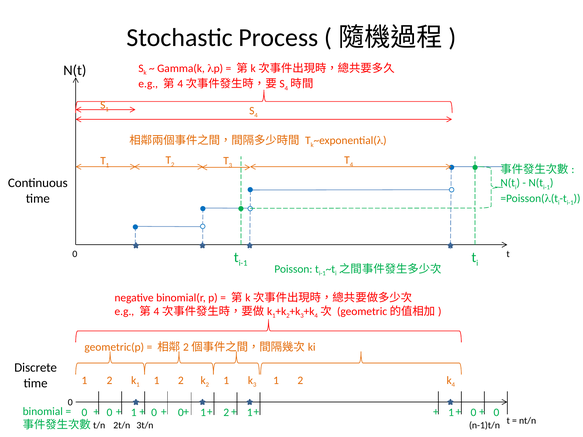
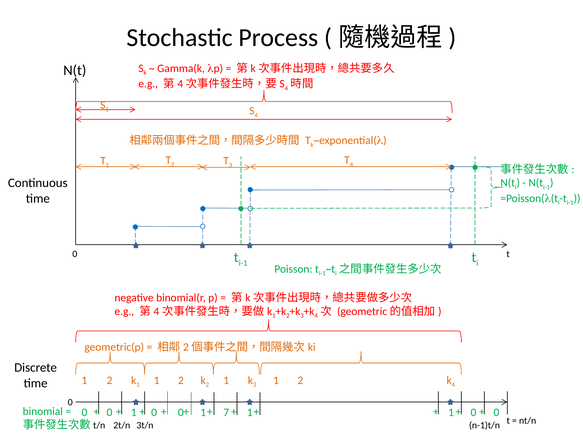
0 2: 2 -> 7
